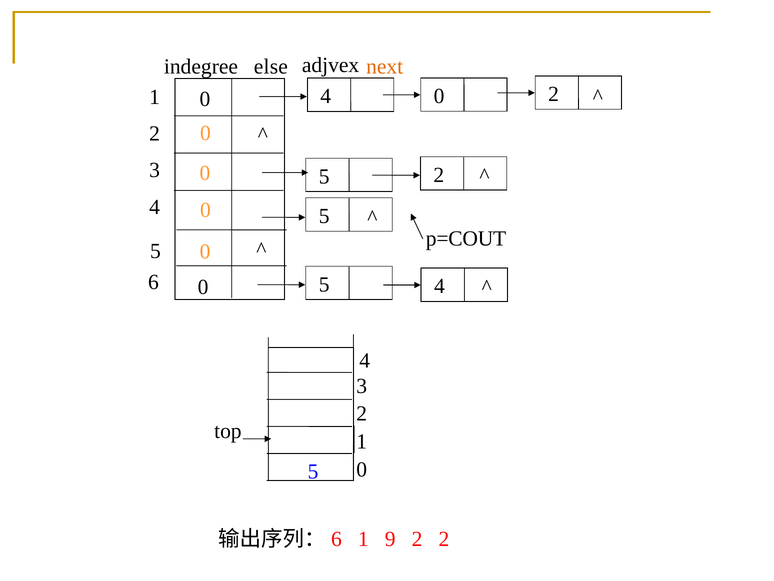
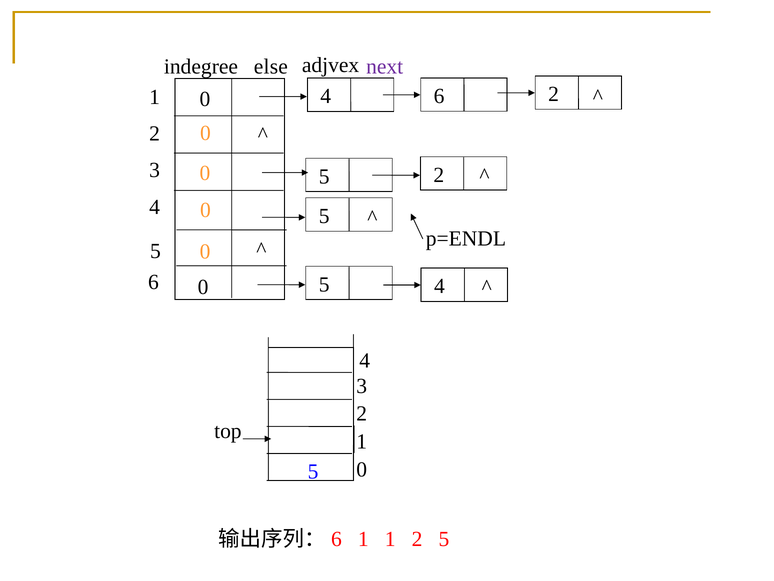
next colour: orange -> purple
0 at (439, 96): 0 -> 6
p=COUT: p=COUT -> p=ENDL
1 9: 9 -> 1
2 at (444, 539): 2 -> 5
